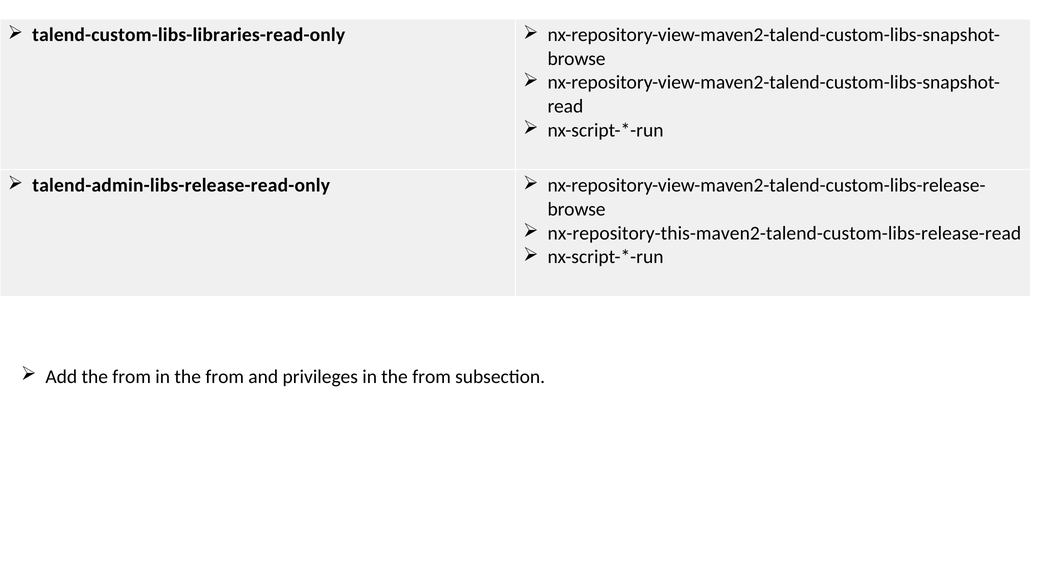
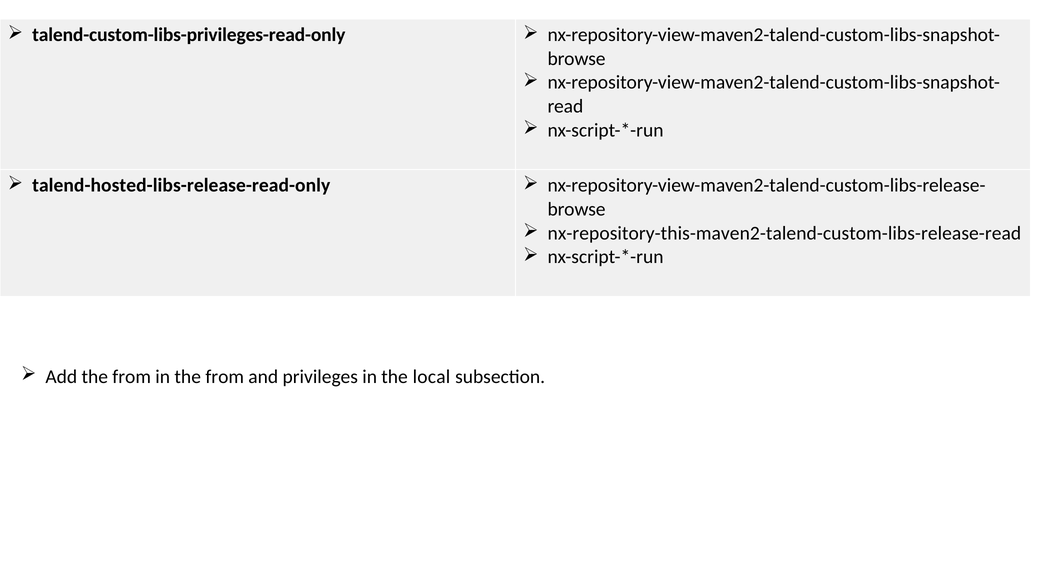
talend-custom-libs-libraries-read-only: talend-custom-libs-libraries-read-only -> talend-custom-libs-privileges-read-only
talend-admin-libs-release-read-only: talend-admin-libs-release-read-only -> talend-hosted-libs-release-read-only
privileges in the from: from -> local
